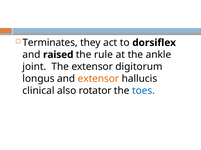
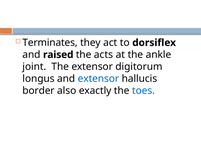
rule: rule -> acts
extensor at (98, 79) colour: orange -> blue
clinical: clinical -> border
rotator: rotator -> exactly
